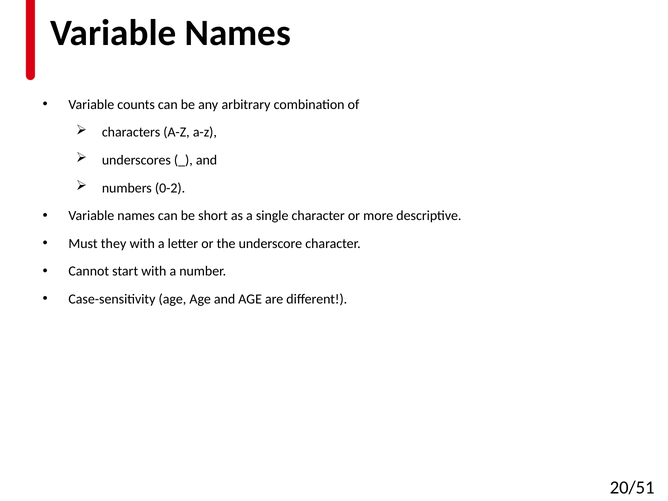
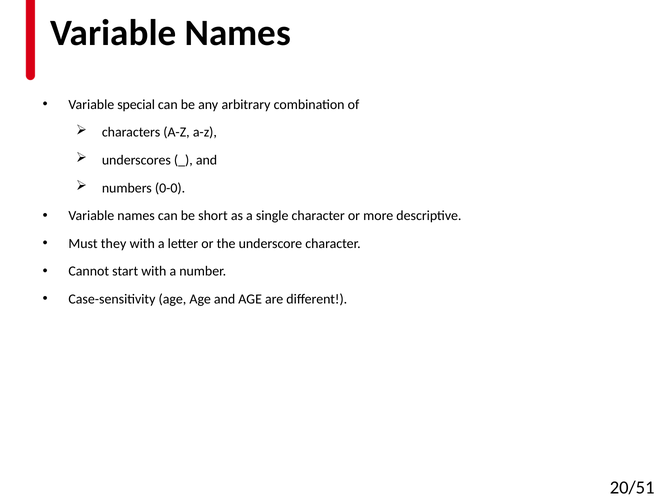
counts: counts -> special
0-2: 0-2 -> 0-0
